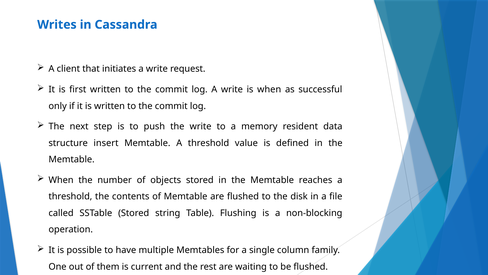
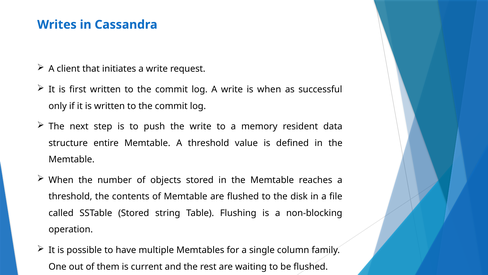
insert: insert -> entire
